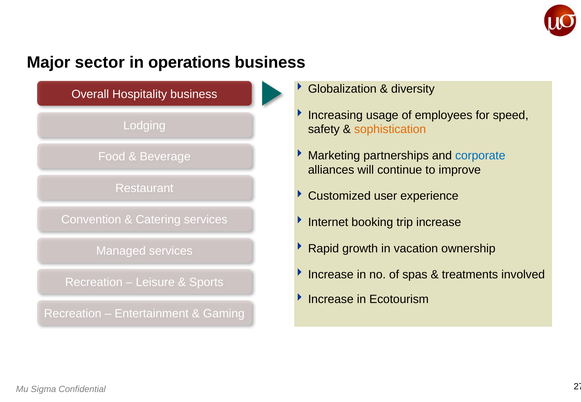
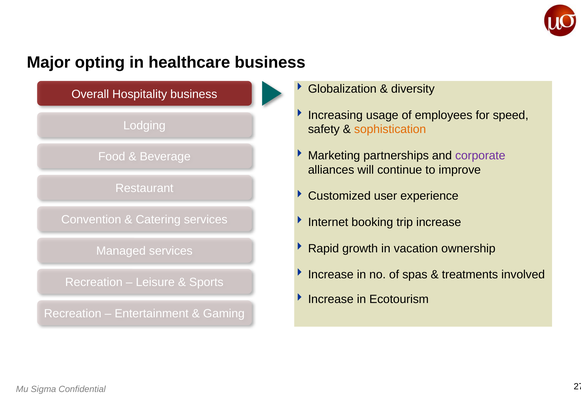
sector: sector -> opting
operations: operations -> healthcare
corporate colour: blue -> purple
